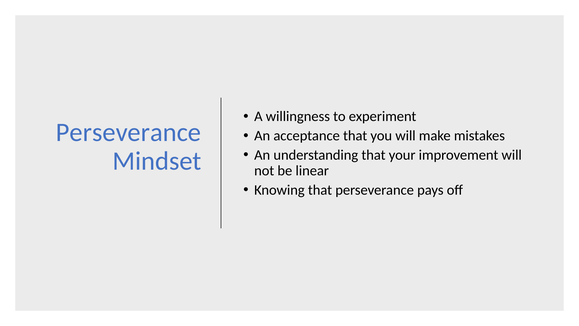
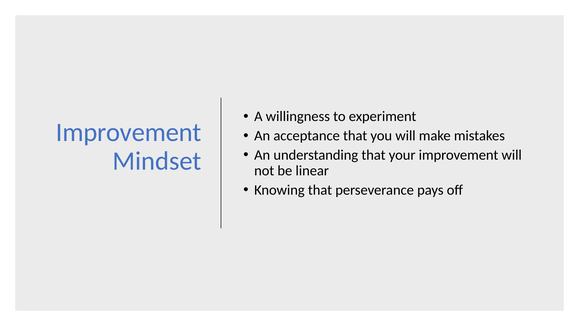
Perseverance at (129, 132): Perseverance -> Improvement
